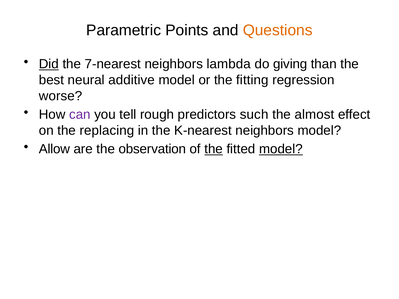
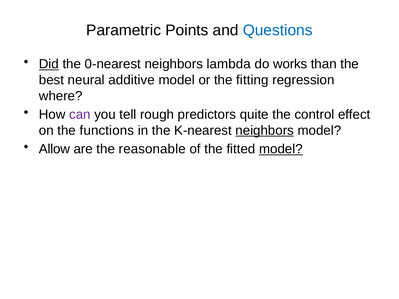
Questions colour: orange -> blue
7-nearest: 7-nearest -> 0-nearest
giving: giving -> works
worse: worse -> where
such: such -> quite
almost: almost -> control
replacing: replacing -> functions
neighbors at (265, 131) underline: none -> present
observation: observation -> reasonable
the at (214, 149) underline: present -> none
